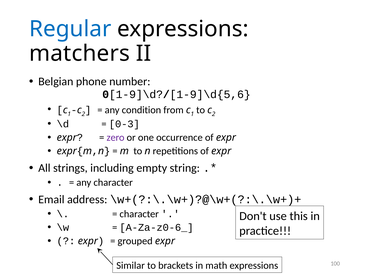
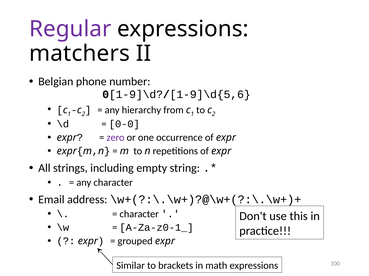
Regular colour: blue -> purple
condition: condition -> hierarchy
0-3: 0-3 -> 0-0
A-Za-z0-6_: A-Za-z0-6_ -> A-Za-z0-1_
